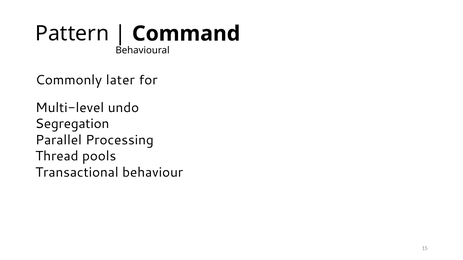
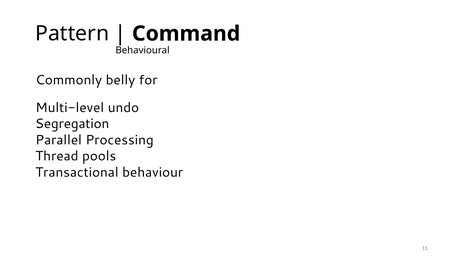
later: later -> belly
